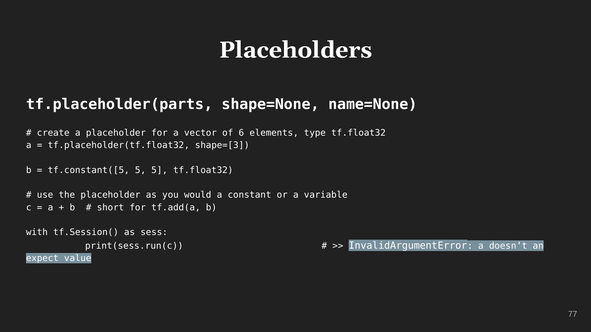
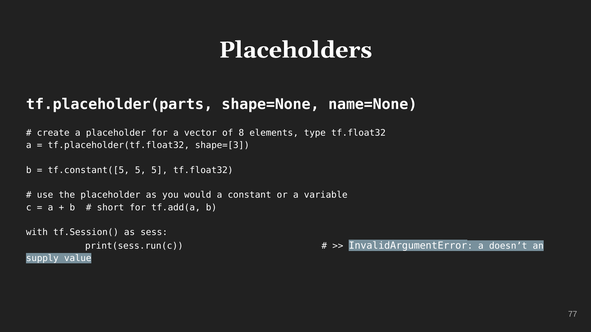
6: 6 -> 8
expect: expect -> supply
